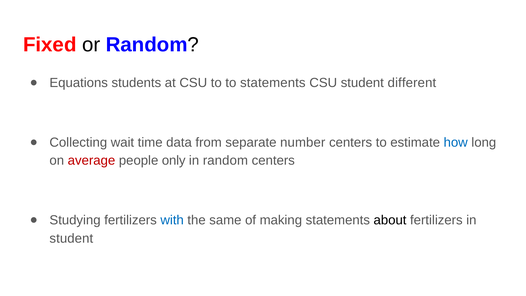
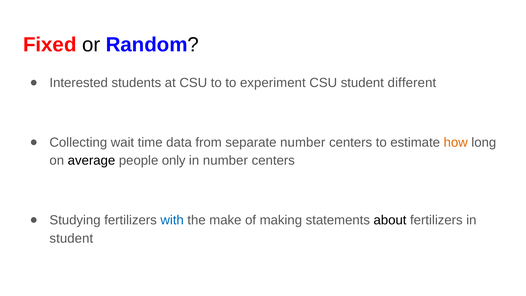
Equations: Equations -> Interested
to statements: statements -> experiment
how colour: blue -> orange
average colour: red -> black
in random: random -> number
same: same -> make
